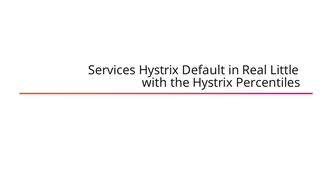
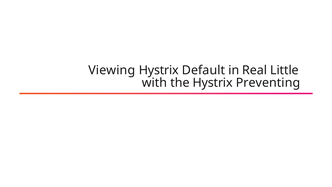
Services: Services -> Viewing
Percentiles: Percentiles -> Preventing
